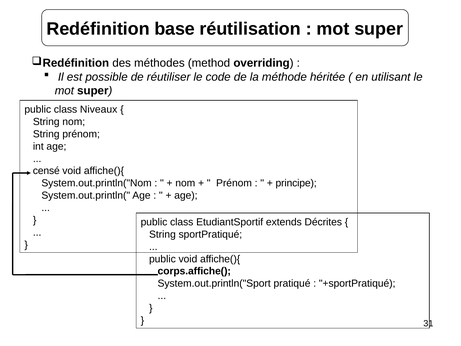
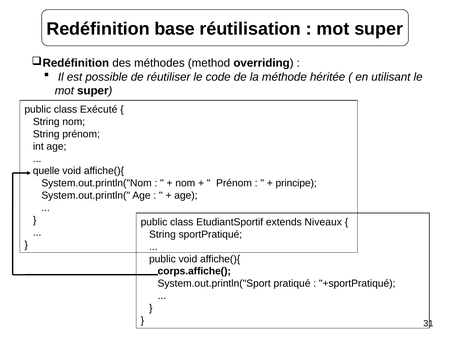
Niveaux: Niveaux -> Exécuté
censé: censé -> quelle
Décrites: Décrites -> Niveaux
